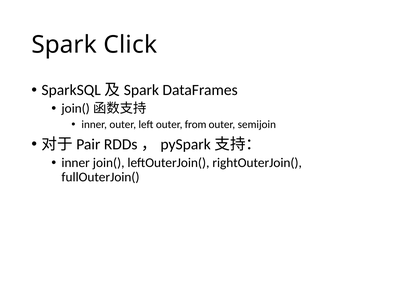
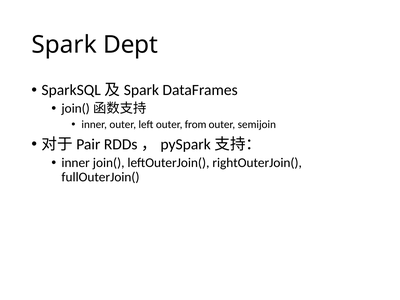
Click: Click -> Dept
